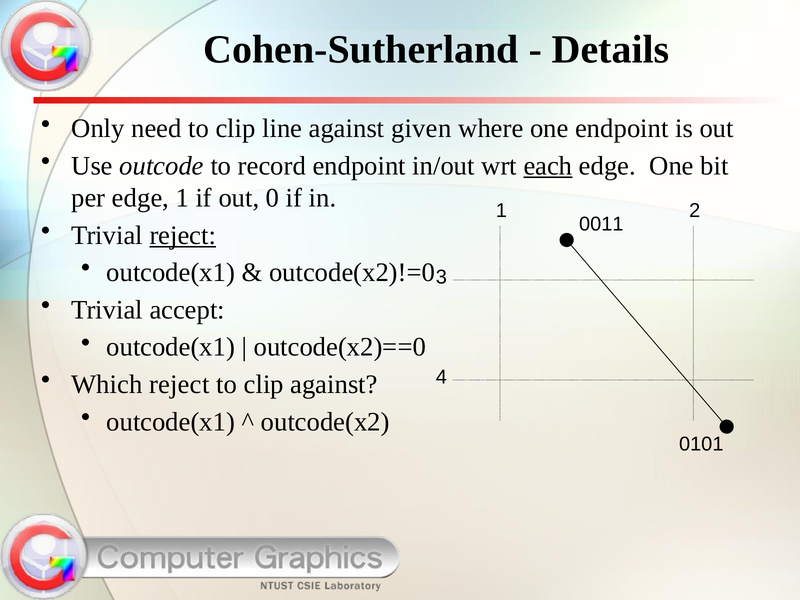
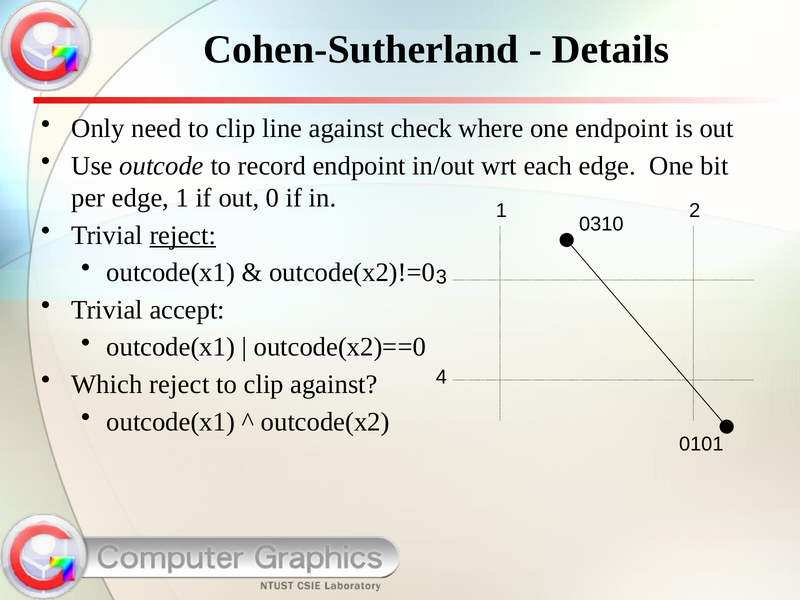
given: given -> check
each underline: present -> none
0011: 0011 -> 0310
